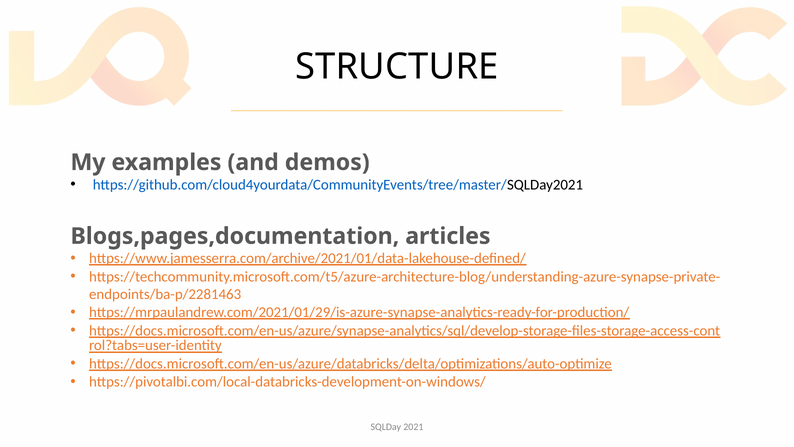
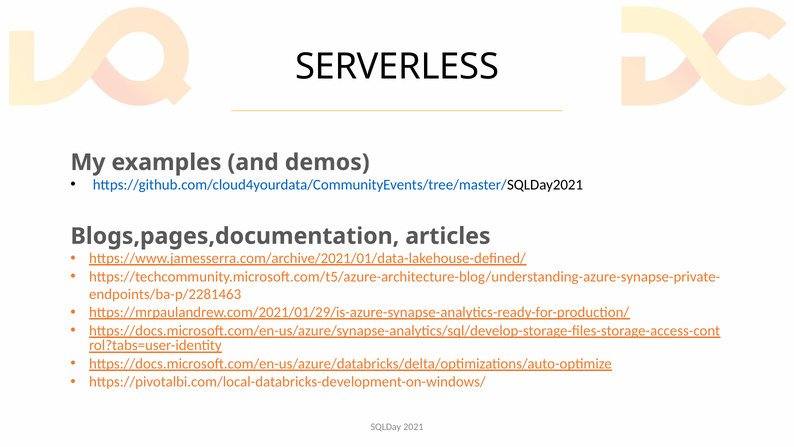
STRUCTURE: STRUCTURE -> SERVERLESS
